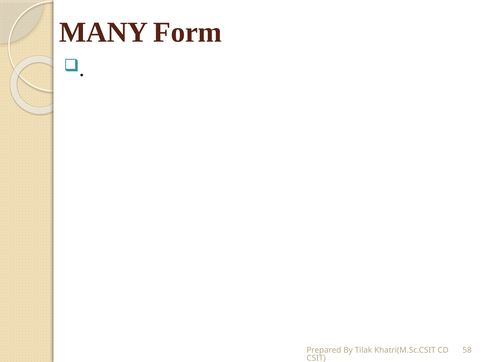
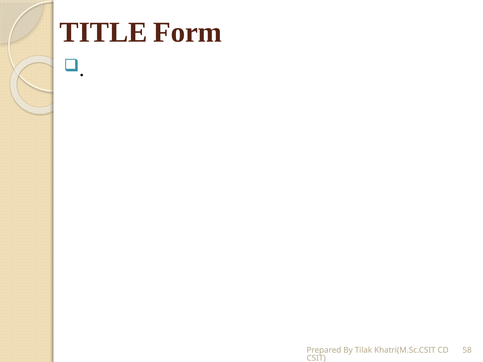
MANY: MANY -> TITLE
